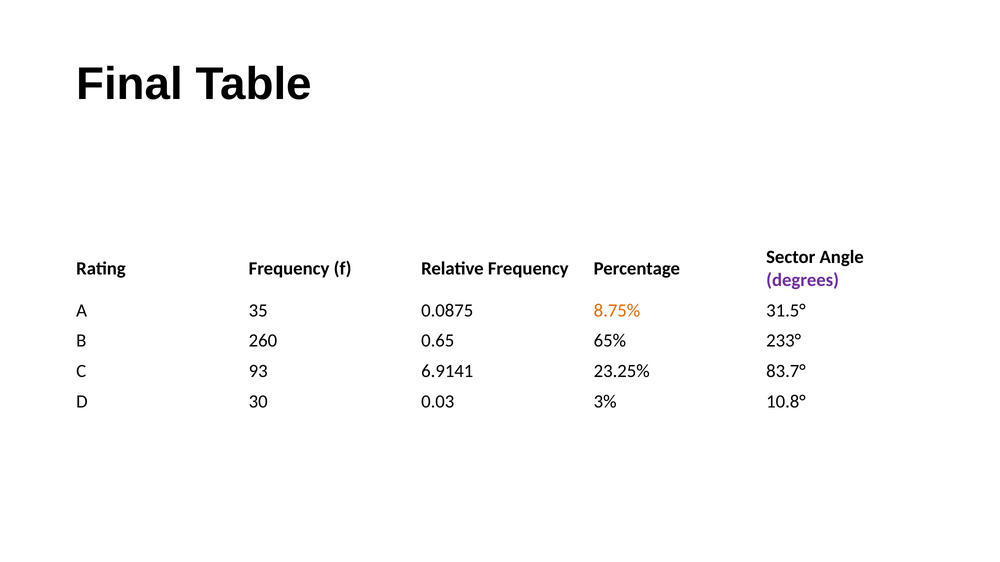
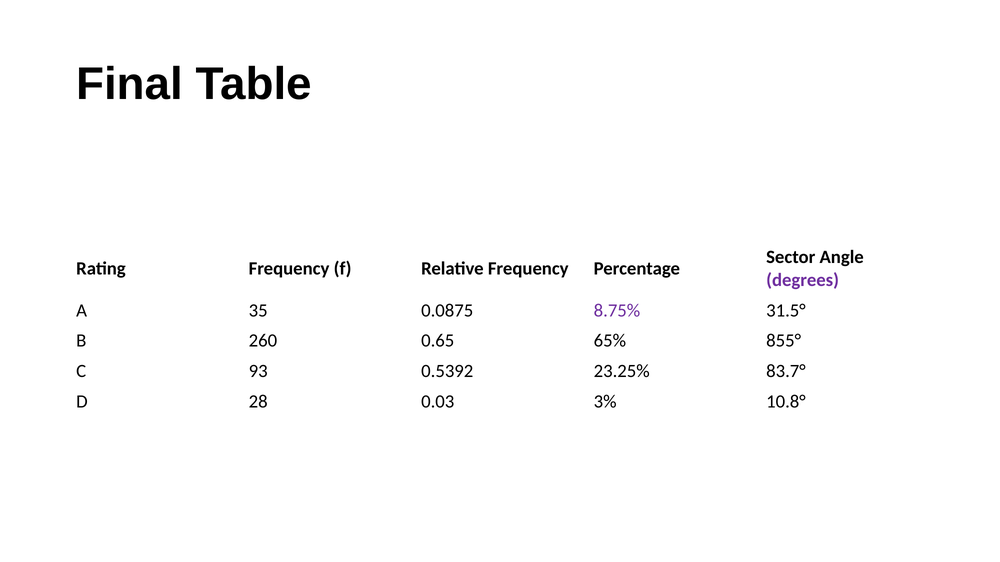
8.75% colour: orange -> purple
233°: 233° -> 855°
6.9141: 6.9141 -> 0.5392
30: 30 -> 28
